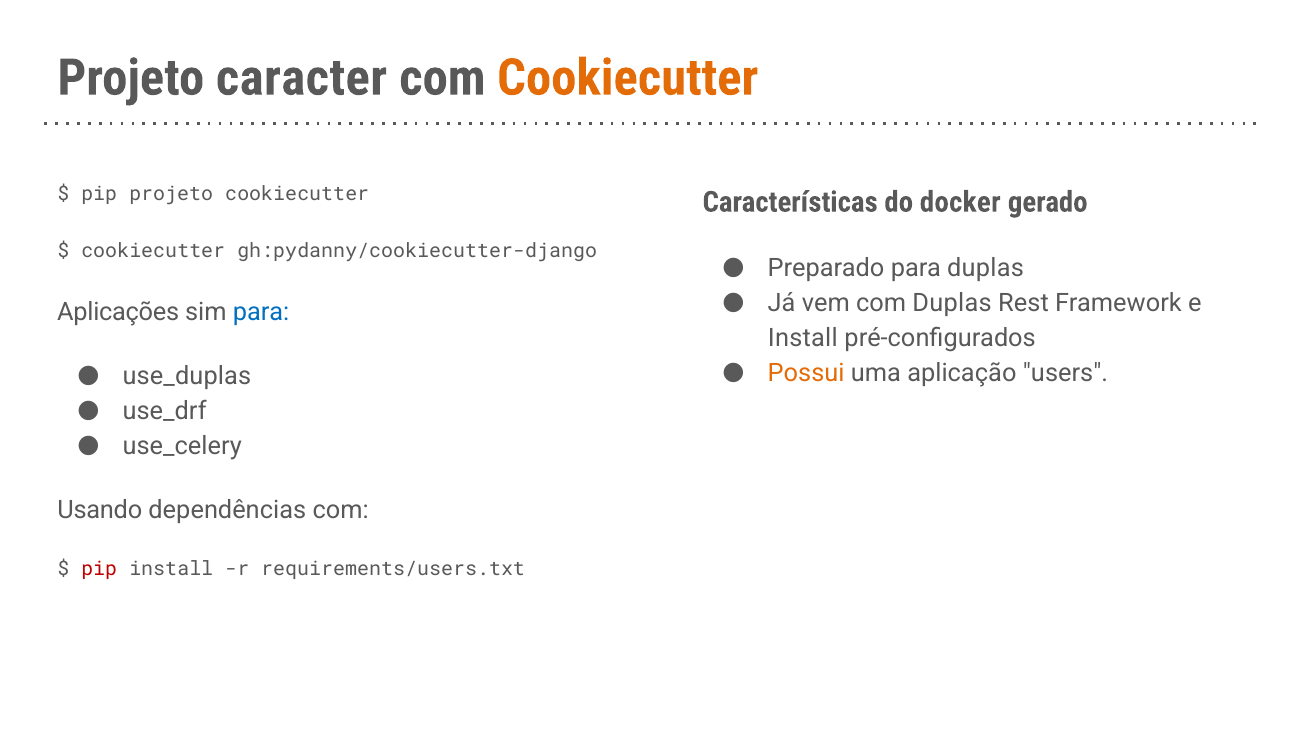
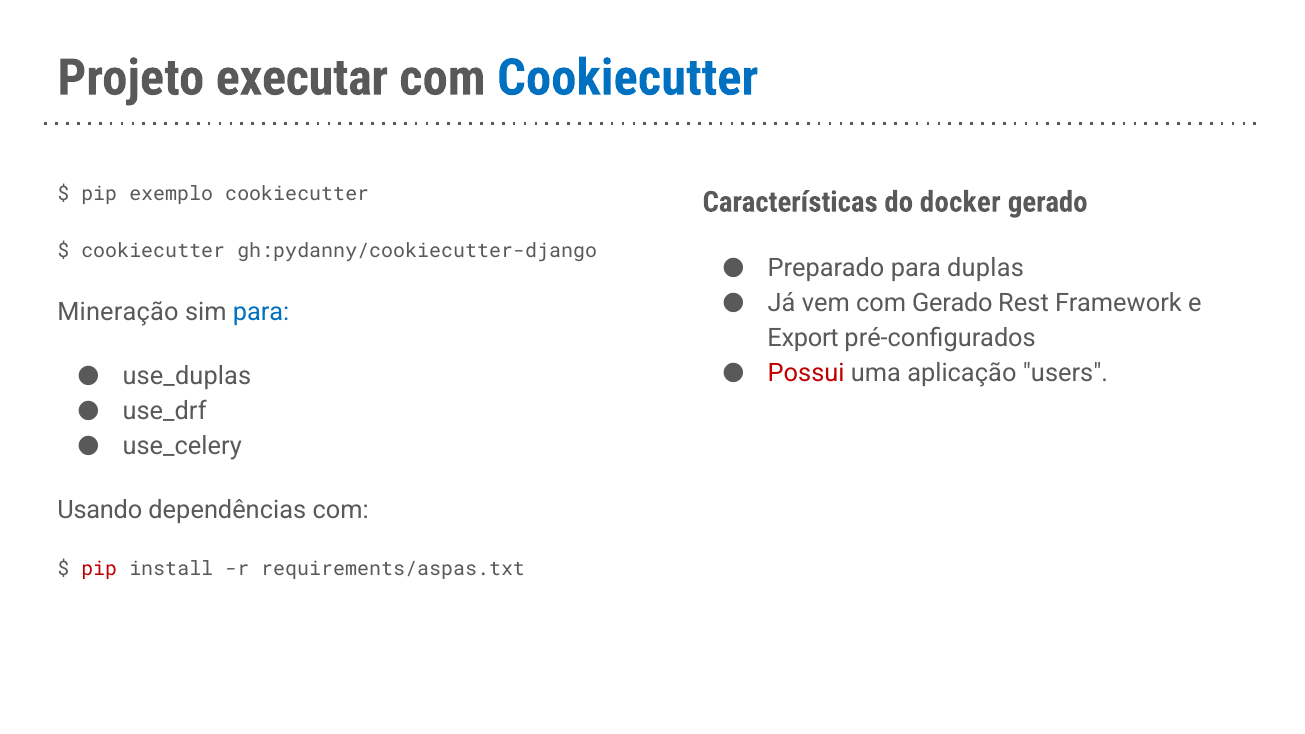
caracter: caracter -> executar
Cookiecutter at (628, 78) colour: orange -> blue
pip projeto: projeto -> exemplo
com Duplas: Duplas -> Gerado
Aplicações: Aplicações -> Mineração
Install at (803, 338): Install -> Export
Possui colour: orange -> red
requirements/users.txt: requirements/users.txt -> requirements/aspas.txt
